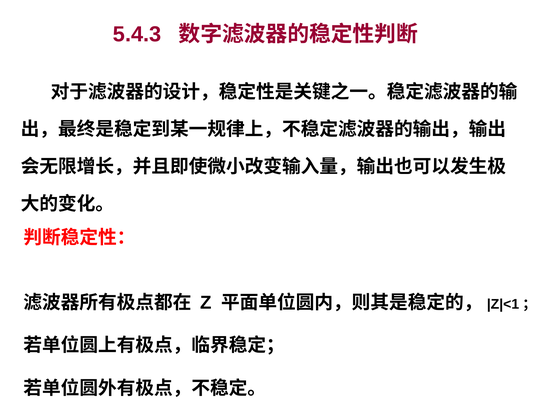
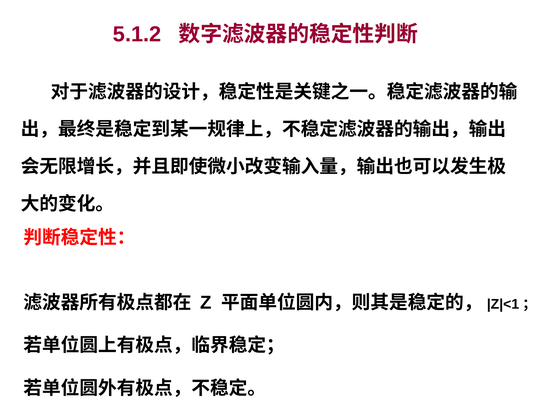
5.4.3: 5.4.3 -> 5.1.2
